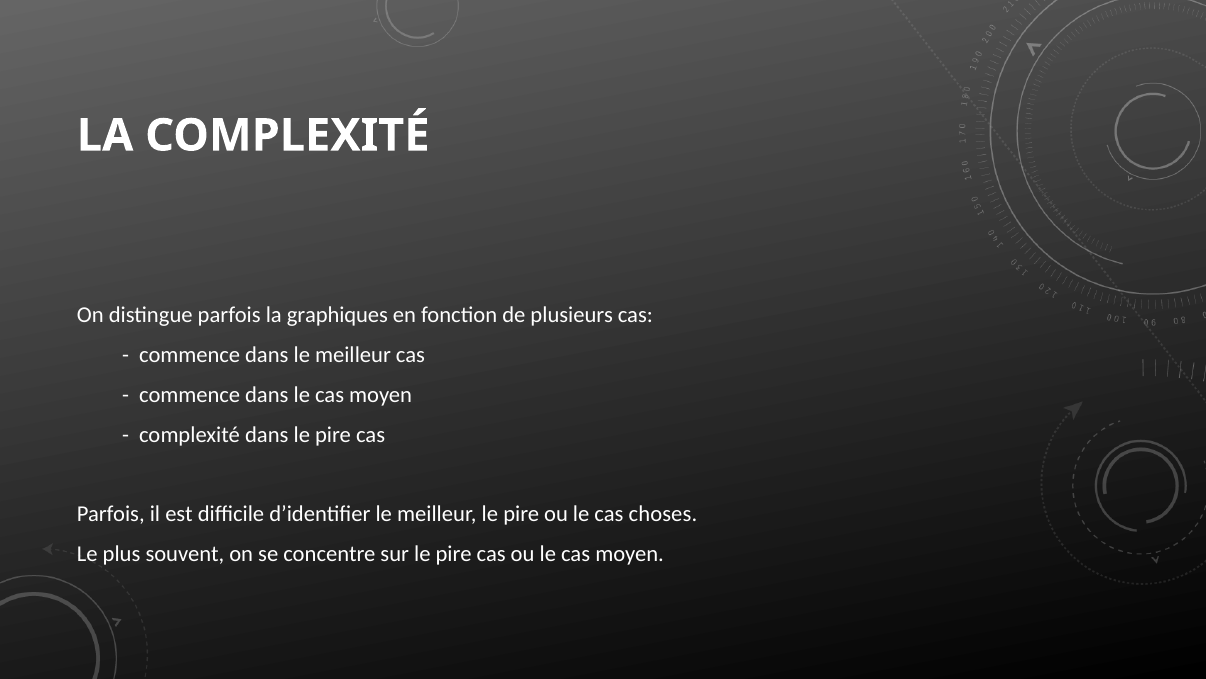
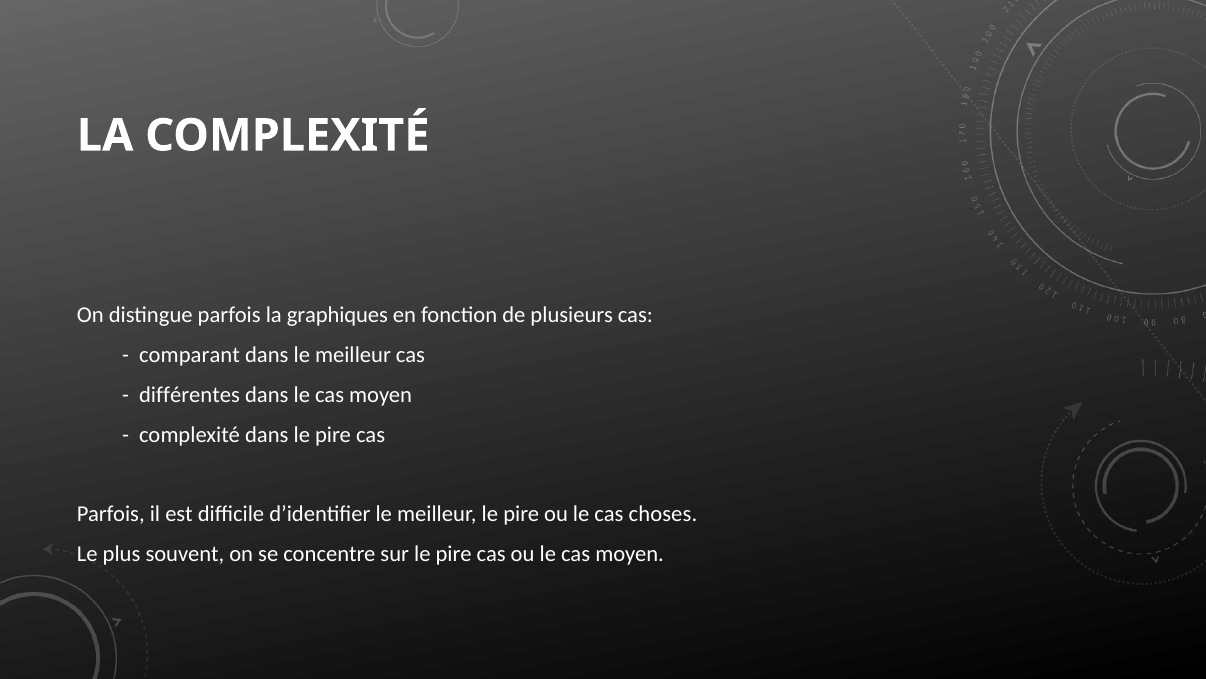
commence at (190, 355): commence -> comparant
commence at (190, 395): commence -> différentes
